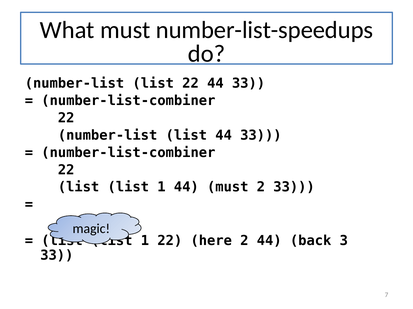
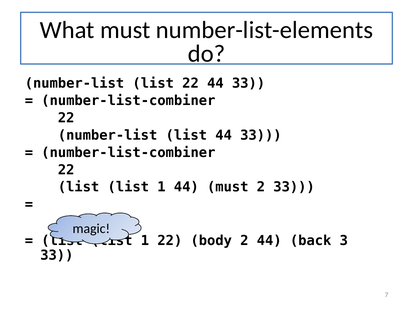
number-list-speedups: number-list-speedups -> number-list-elements
here: here -> body
